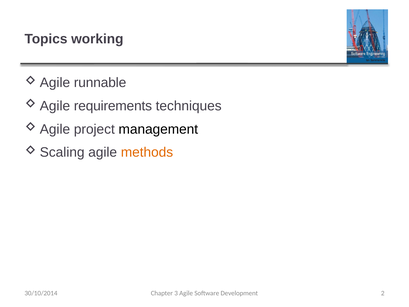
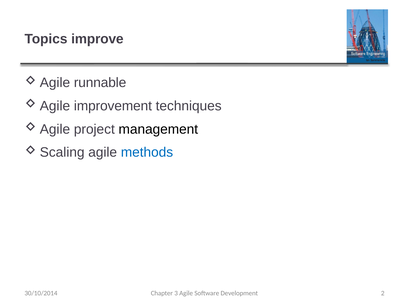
working: working -> improve
requirements: requirements -> improvement
methods colour: orange -> blue
